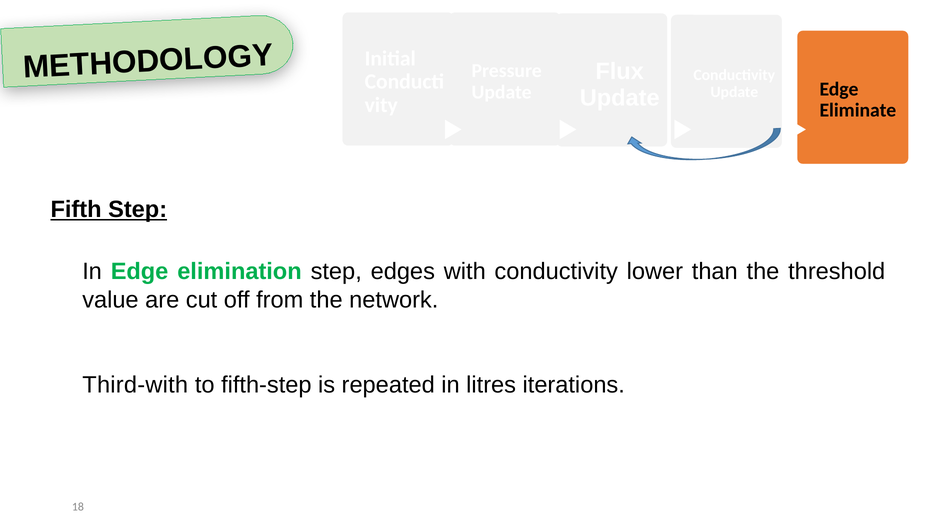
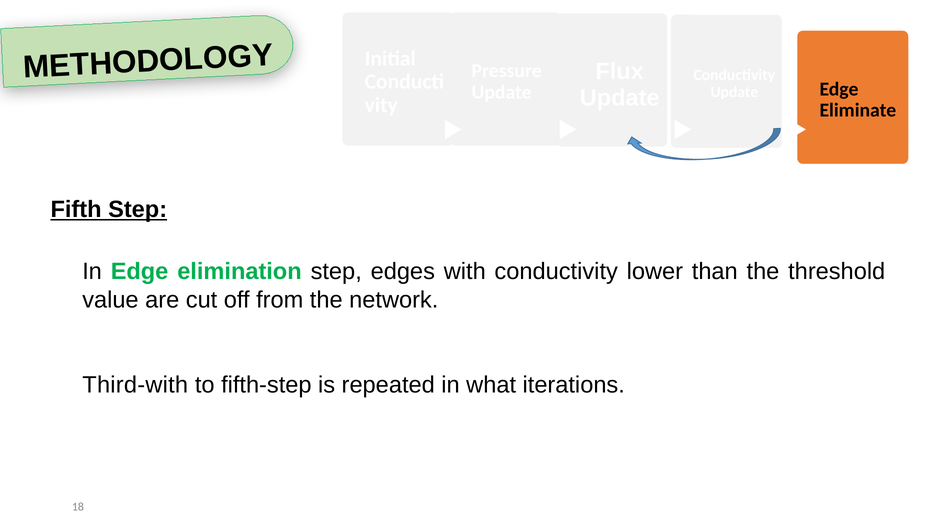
litres: litres -> what
